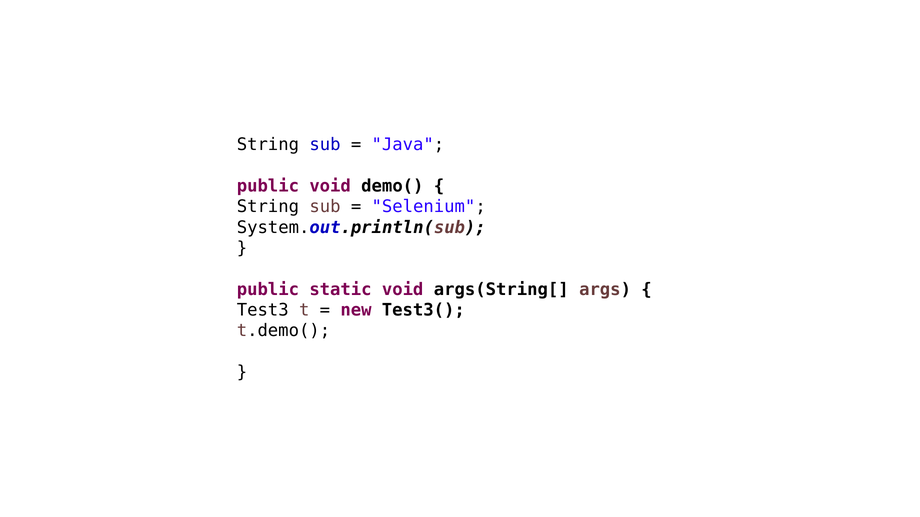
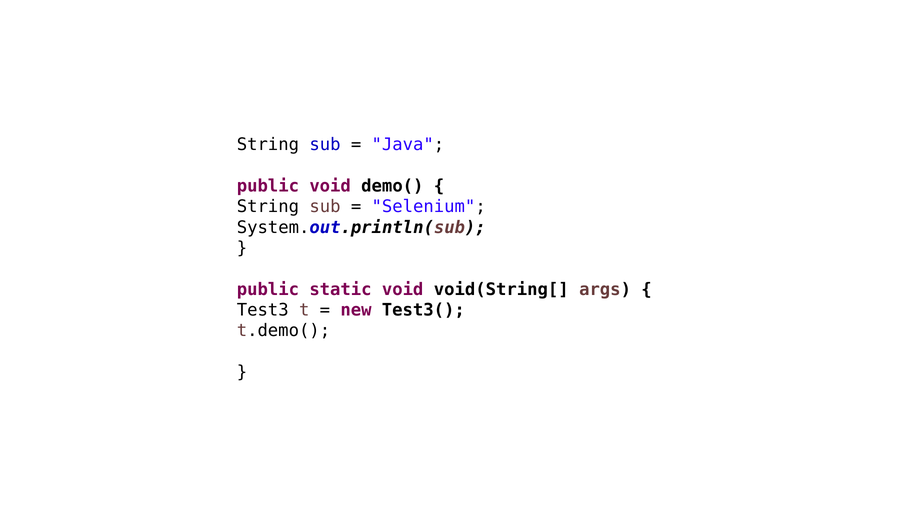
args(String[: args(String[ -> void(String[
